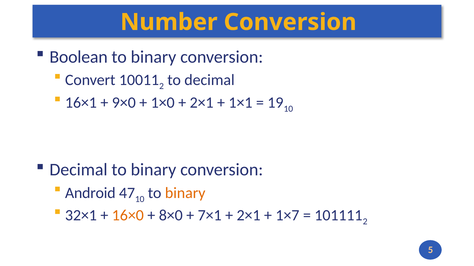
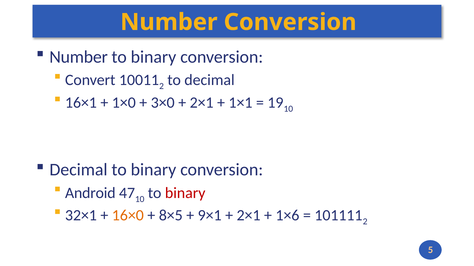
Boolean at (79, 57): Boolean -> Number
9×0: 9×0 -> 1×0
1×0: 1×0 -> 3×0
binary at (185, 193) colour: orange -> red
8×0: 8×0 -> 8×5
7×1: 7×1 -> 9×1
1×7: 1×7 -> 1×6
